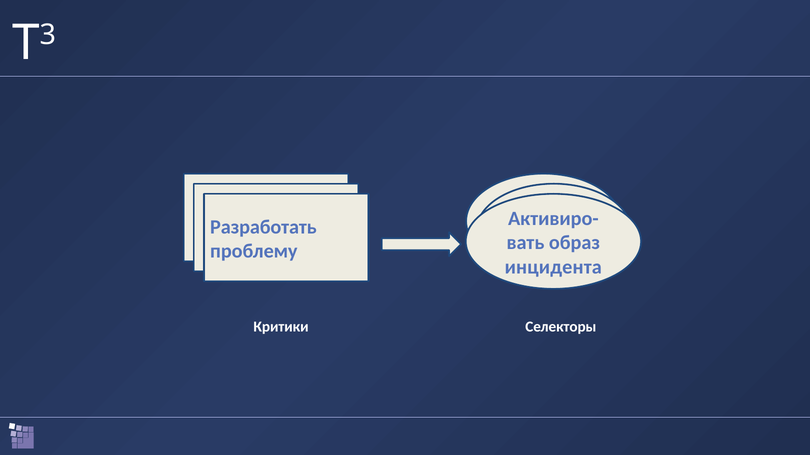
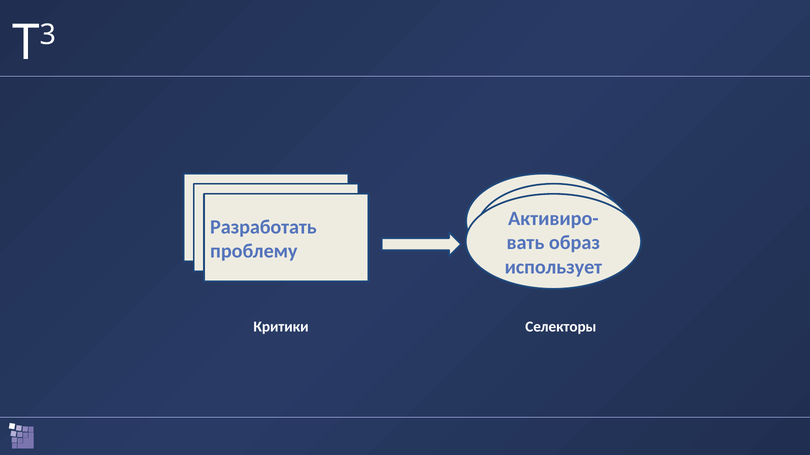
инцидента: инцидента -> использует
